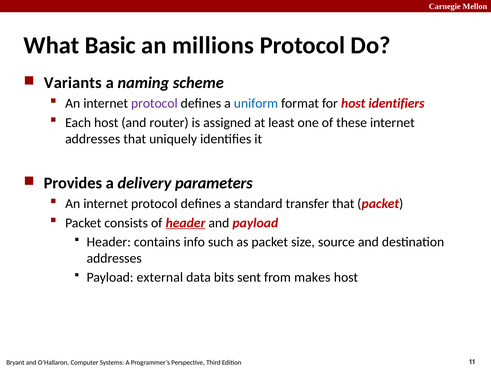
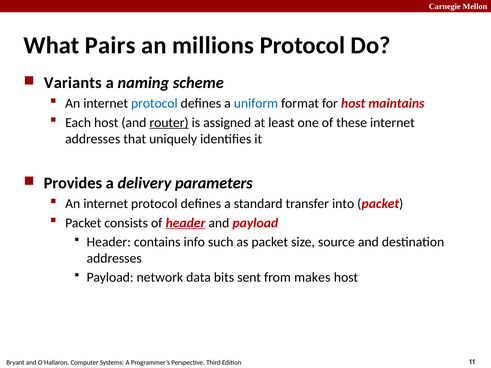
Basic: Basic -> Pairs
protocol at (154, 104) colour: purple -> blue
identifiers: identifiers -> maintains
router underline: none -> present
transfer that: that -> into
external: external -> network
